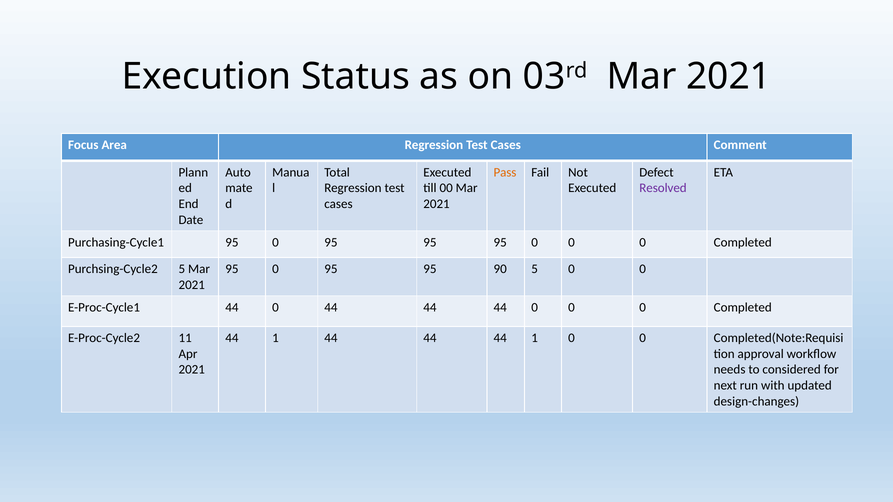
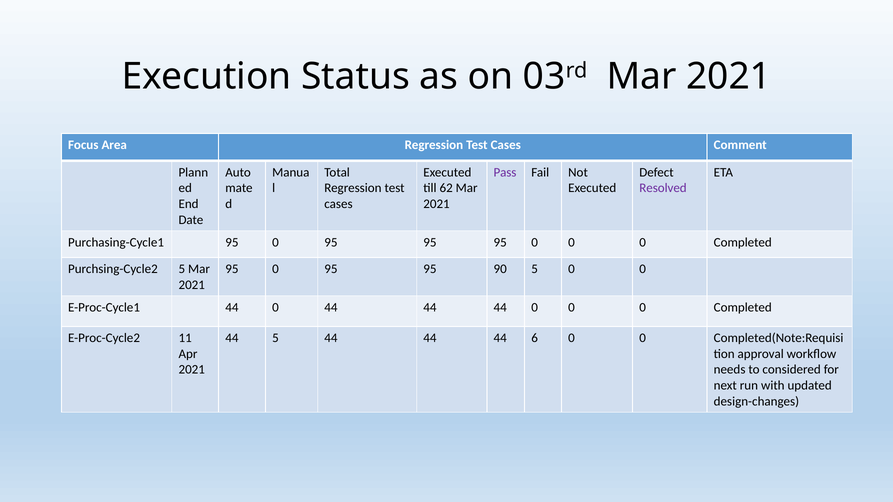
Pass colour: orange -> purple
00: 00 -> 62
1 at (275, 338): 1 -> 5
44 44 1: 1 -> 6
